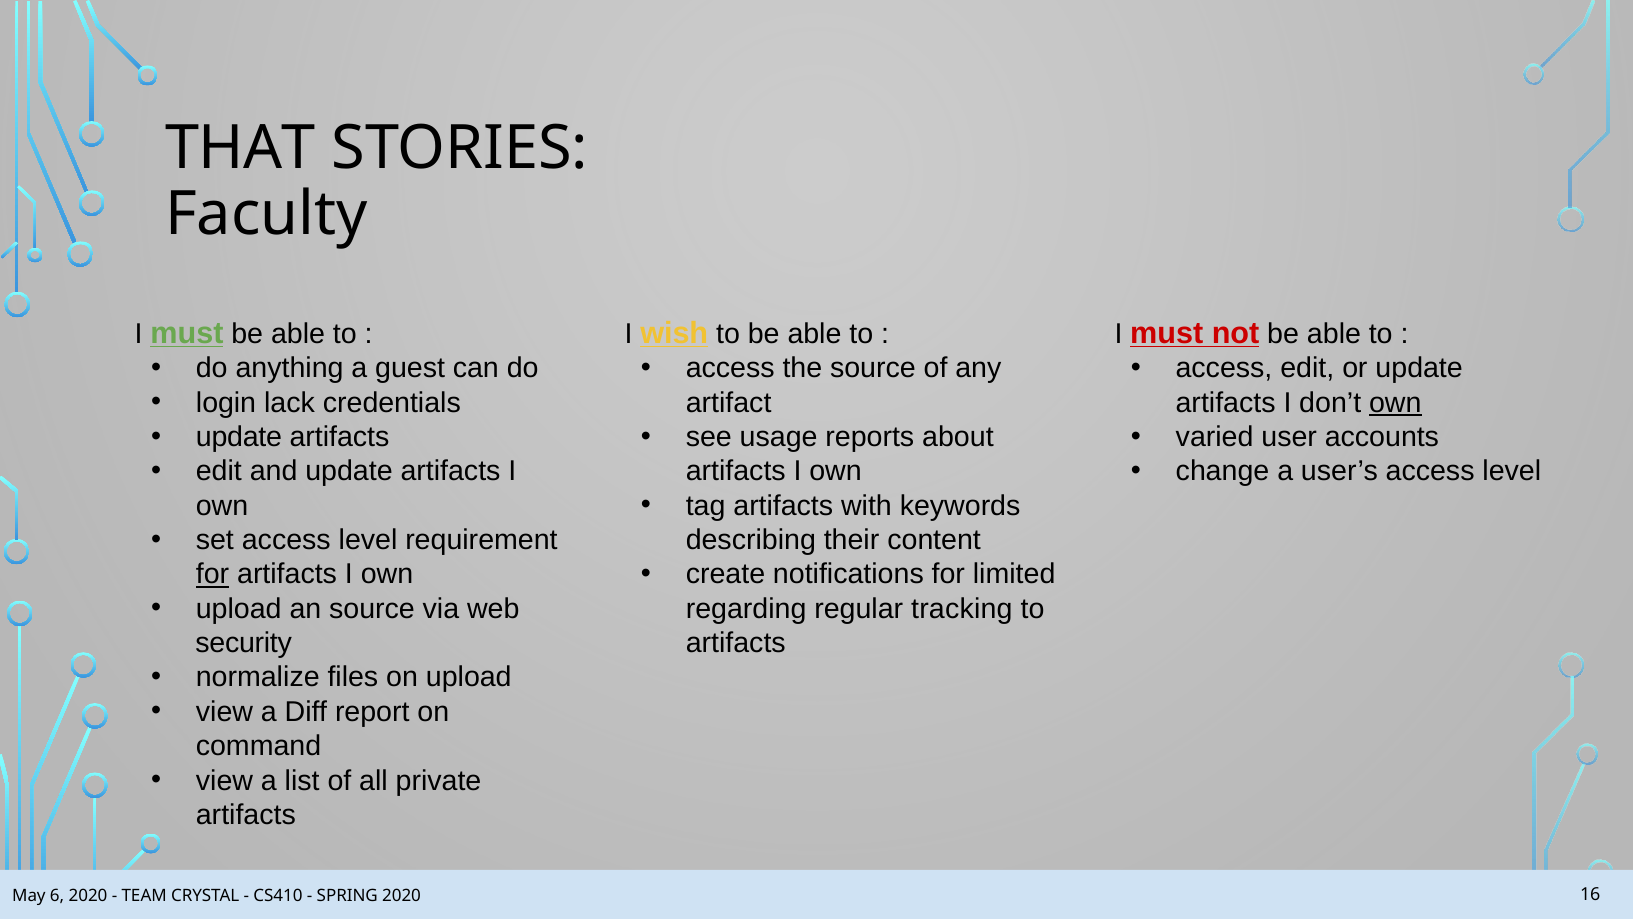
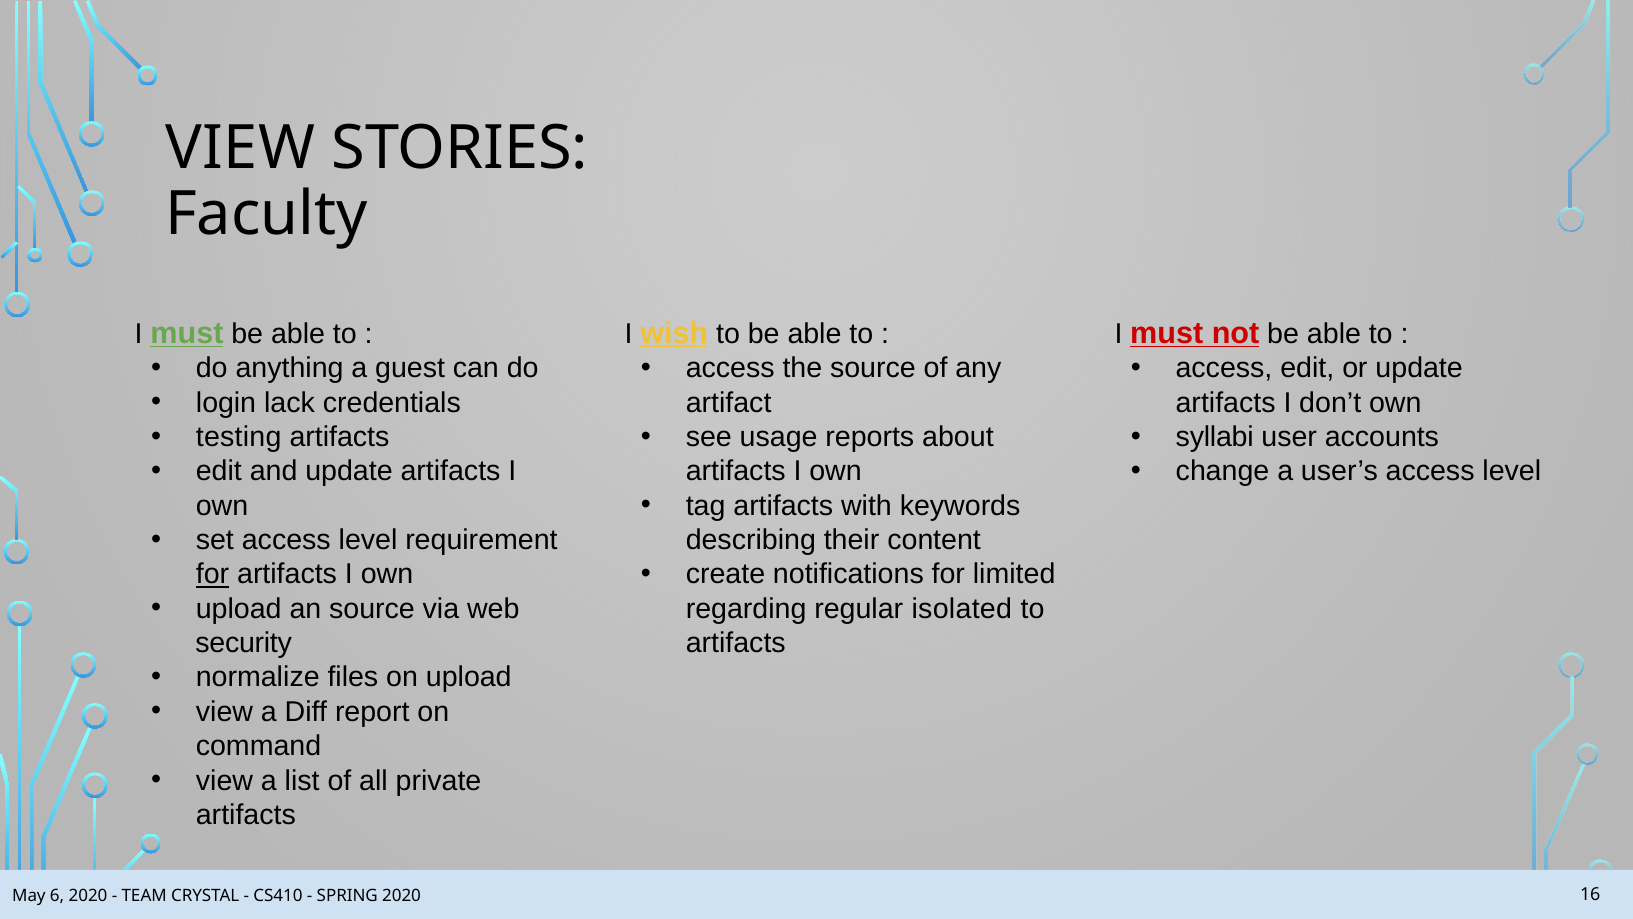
THAT at (241, 148): THAT -> VIEW
own at (1395, 403) underline: present -> none
update at (239, 437): update -> testing
varied: varied -> syllabi
tracking: tracking -> isolated
